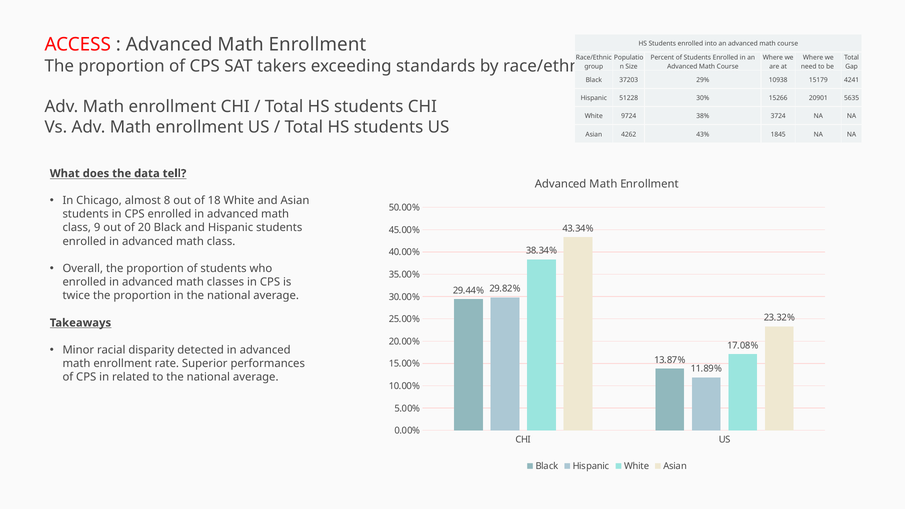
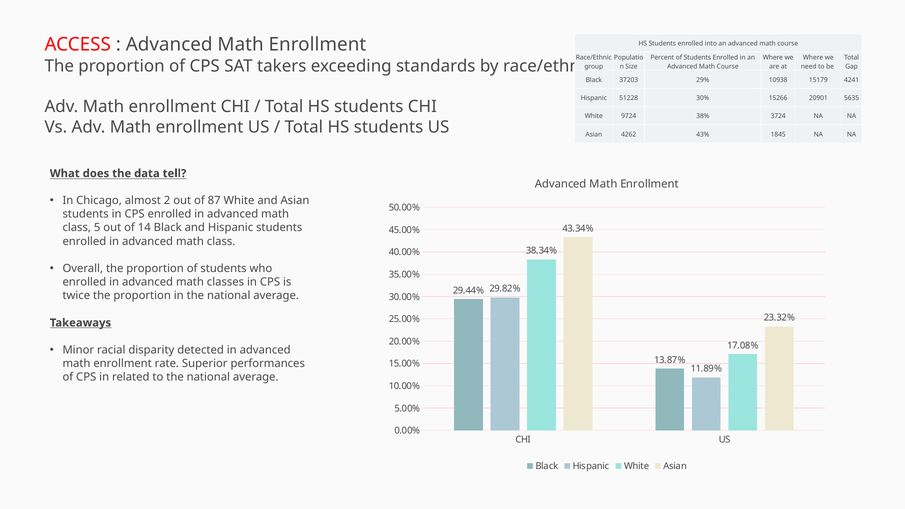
8: 8 -> 2
18: 18 -> 87
9: 9 -> 5
20: 20 -> 14
